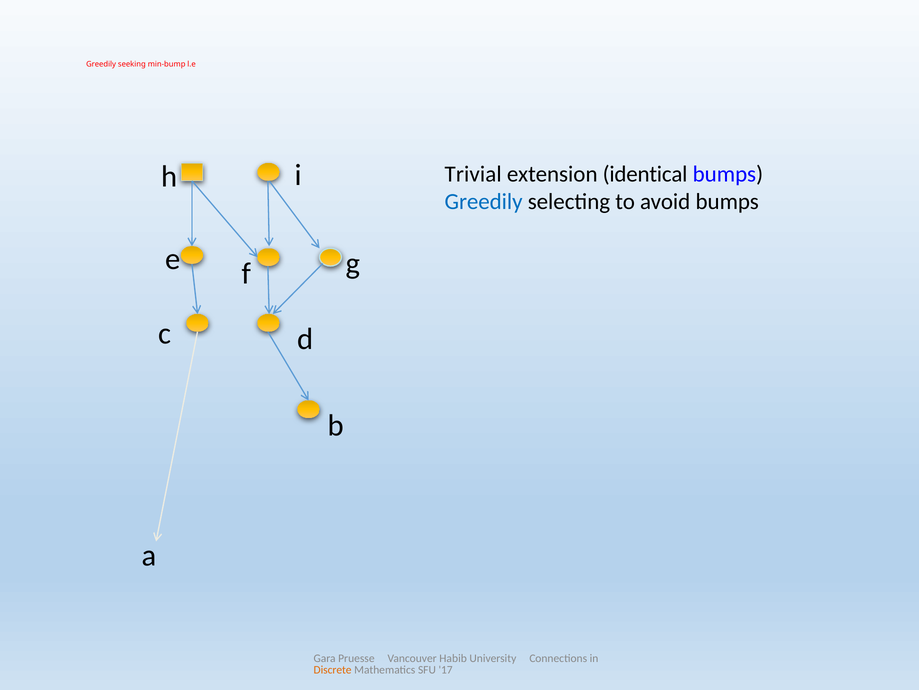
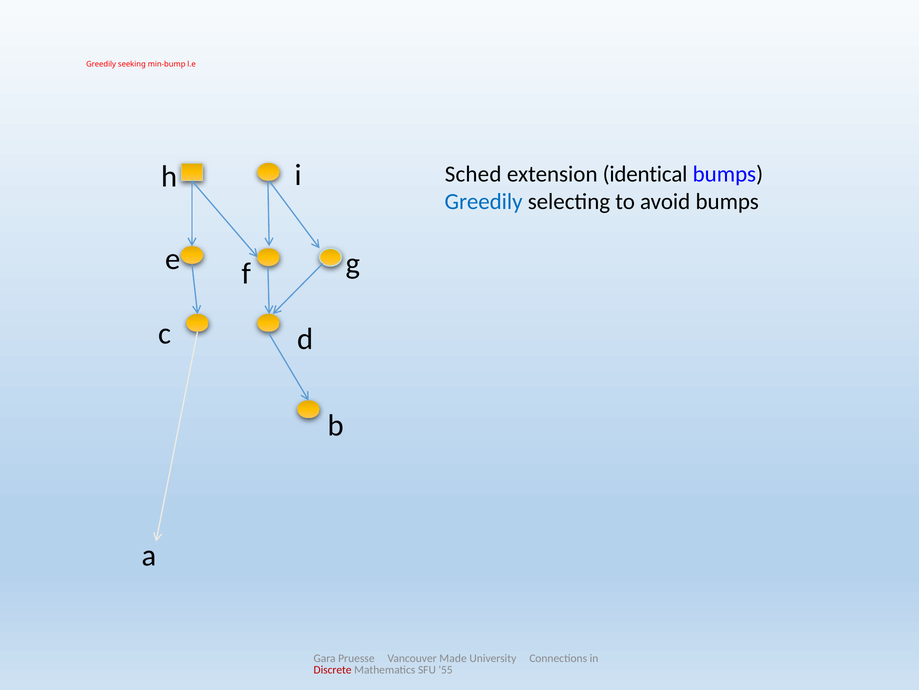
Trivial: Trivial -> Sched
Habib: Habib -> Made
Discrete colour: orange -> red
17: 17 -> 55
